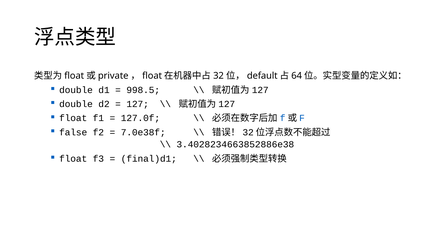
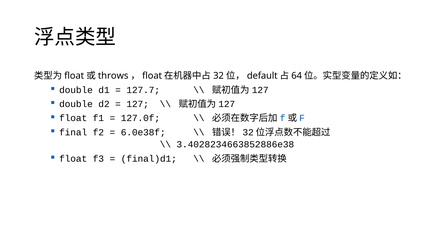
private: private -> throws
998.5: 998.5 -> 127.7
false: false -> final
7.0e38f: 7.0e38f -> 6.0e38f
